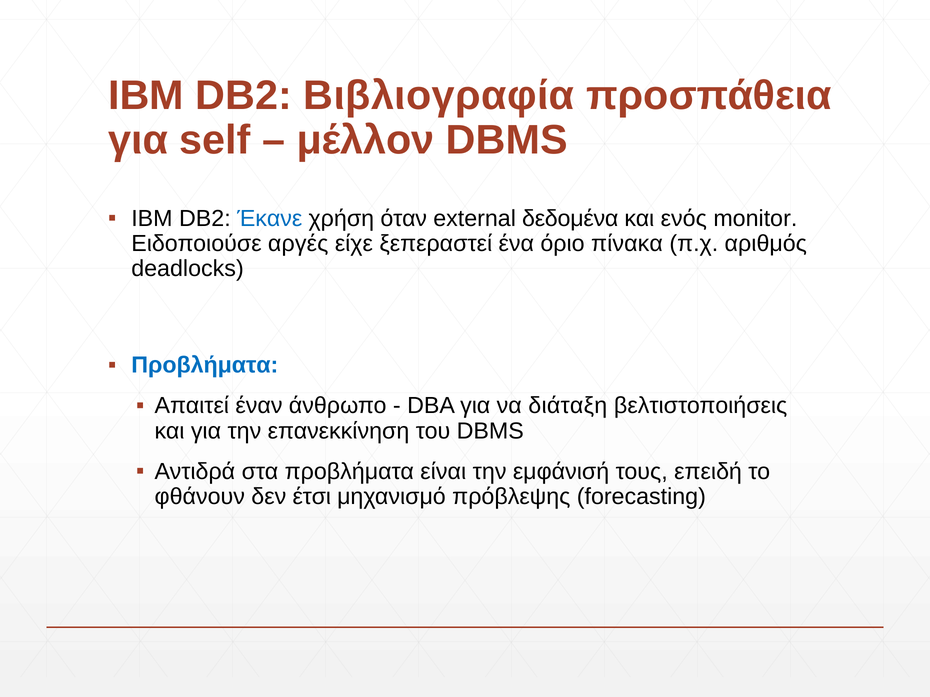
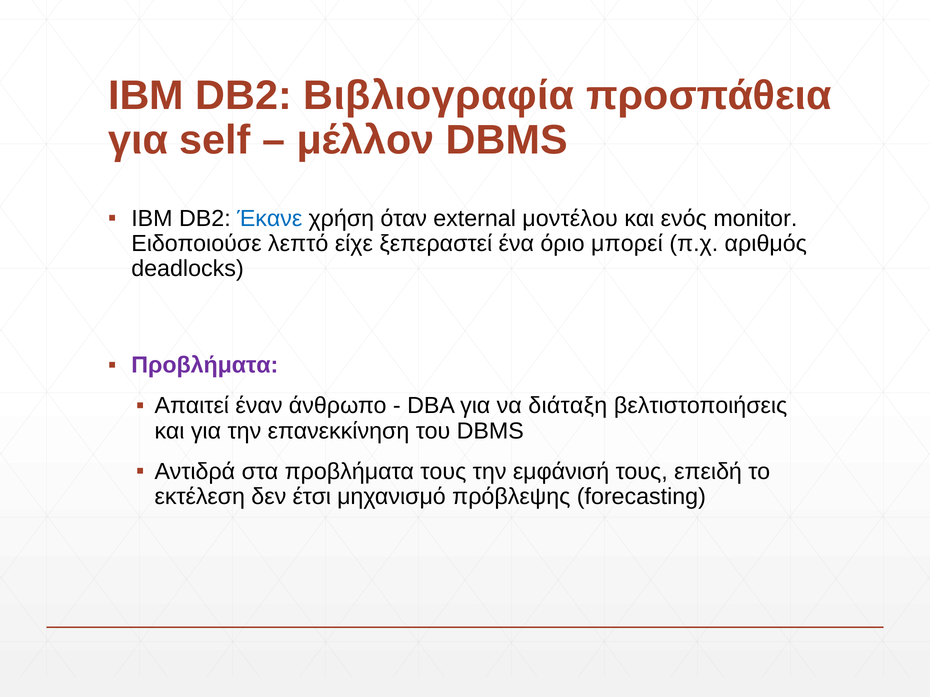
δεδομένα: δεδομένα -> μοντέλου
αργές: αργές -> λεπτό
πίνακα: πίνακα -> μπορεί
Προβλήματα at (205, 365) colour: blue -> purple
προβλήματα είναι: είναι -> τους
φθάνουν: φθάνουν -> εκτέλεση
